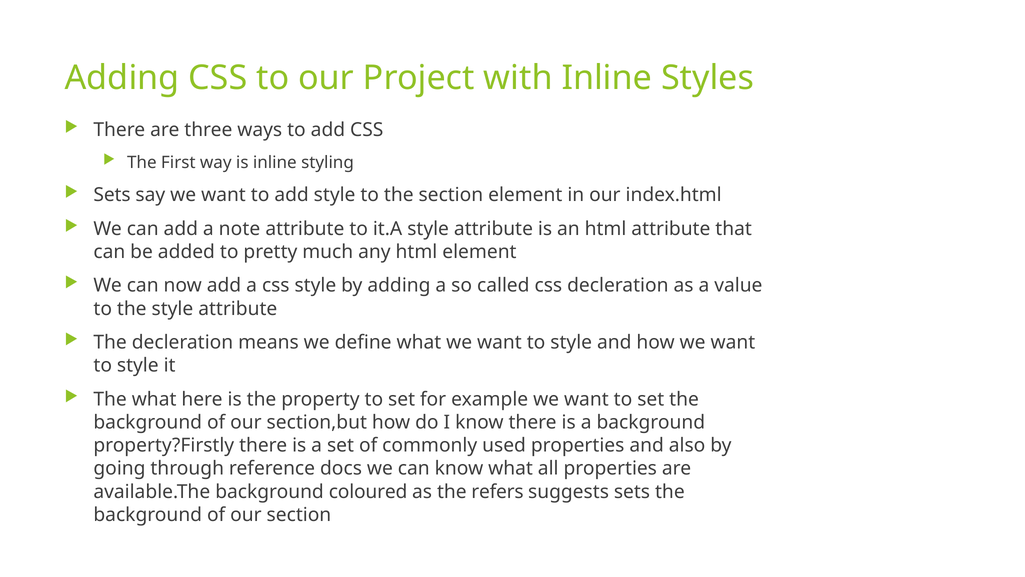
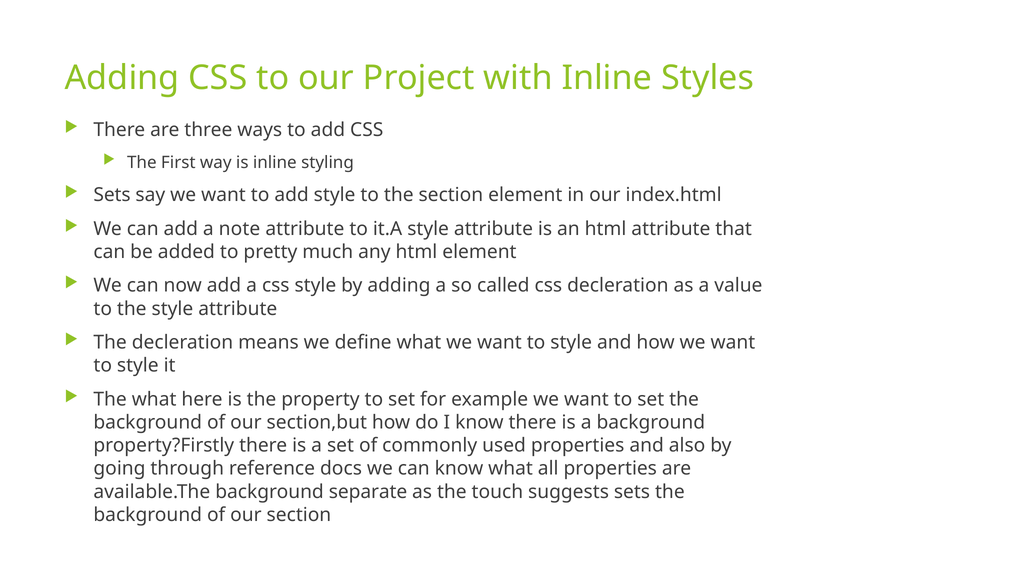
coloured: coloured -> separate
refers: refers -> touch
